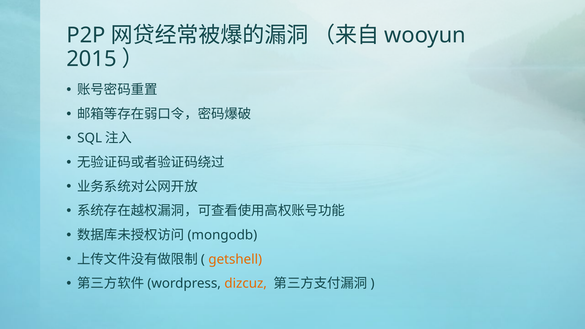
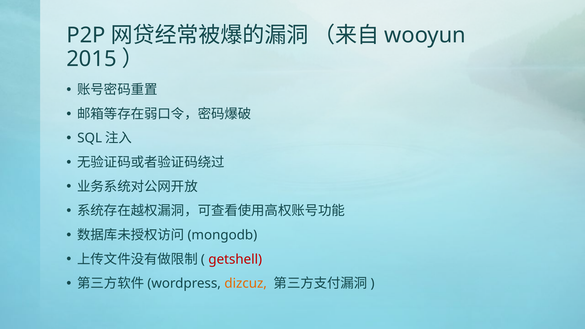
getshell colour: orange -> red
